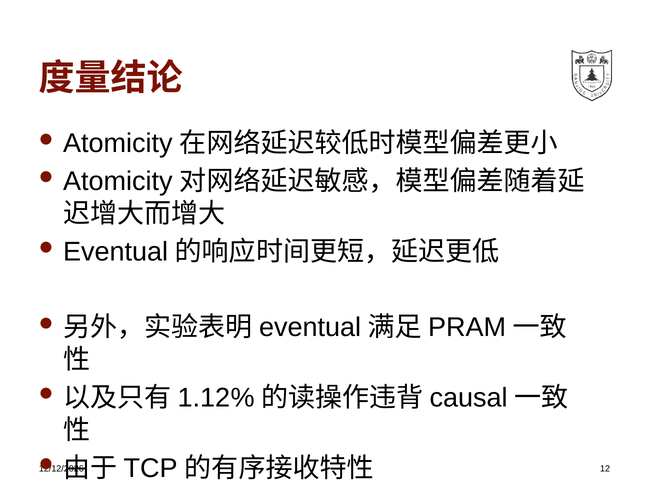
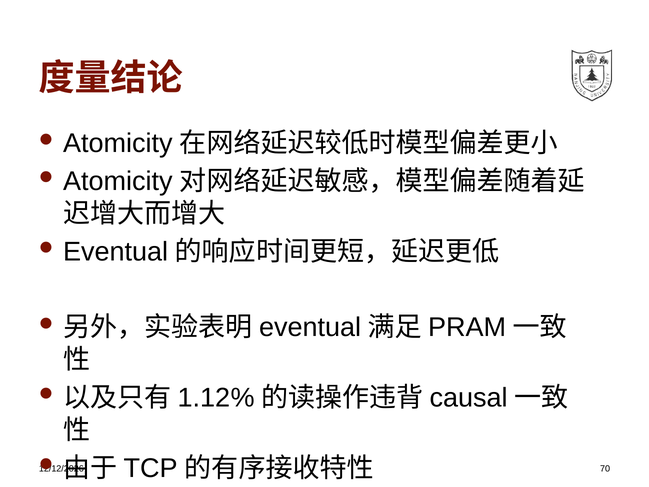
12: 12 -> 70
